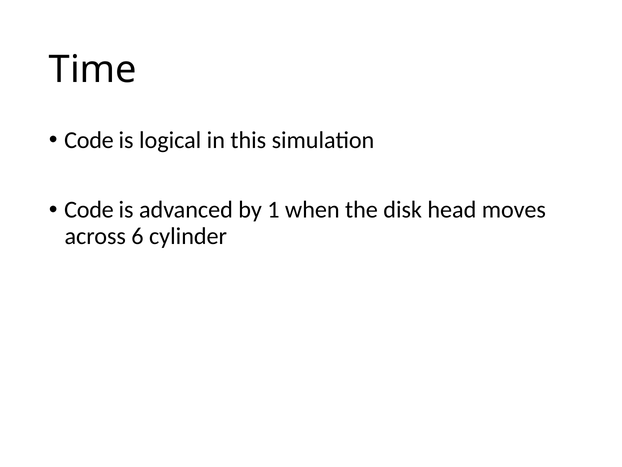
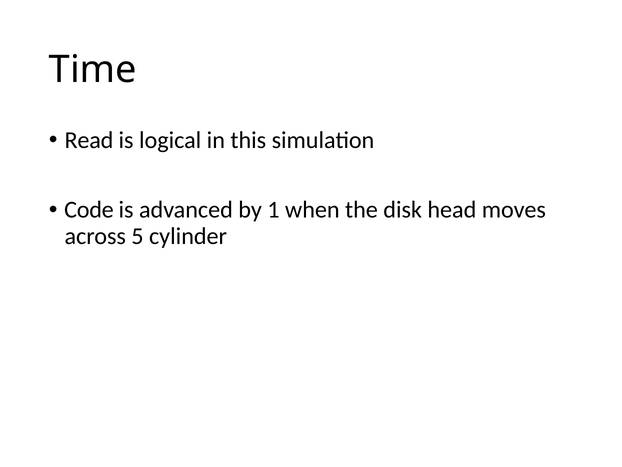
Code at (89, 140): Code -> Read
6: 6 -> 5
